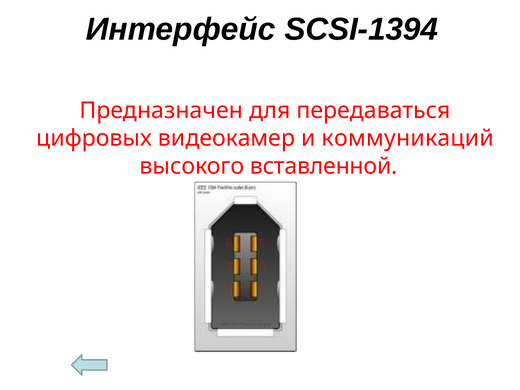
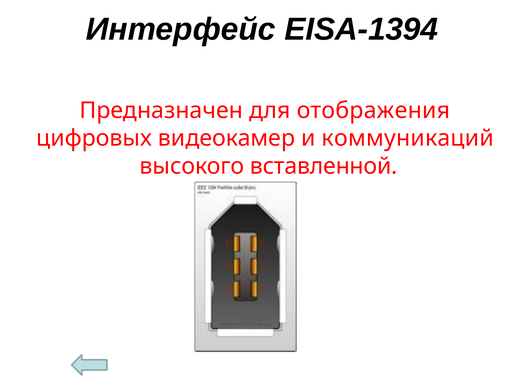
SCSI-1394: SCSI-1394 -> EISA-1394
передаваться: передаваться -> отображения
